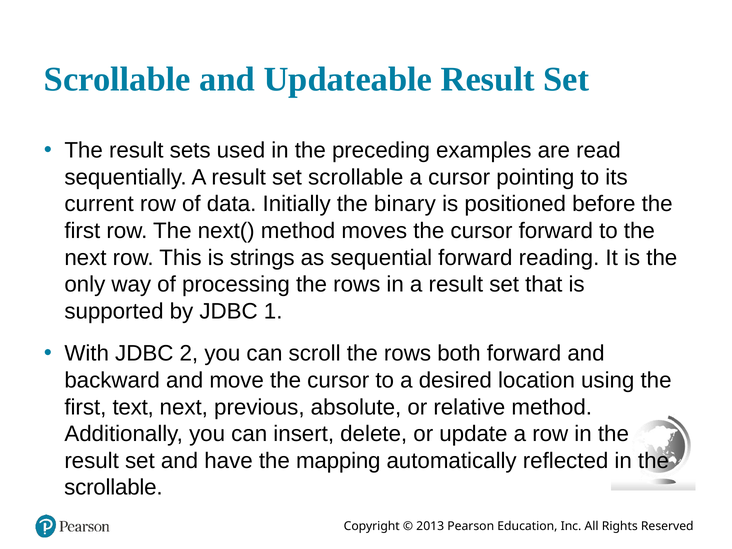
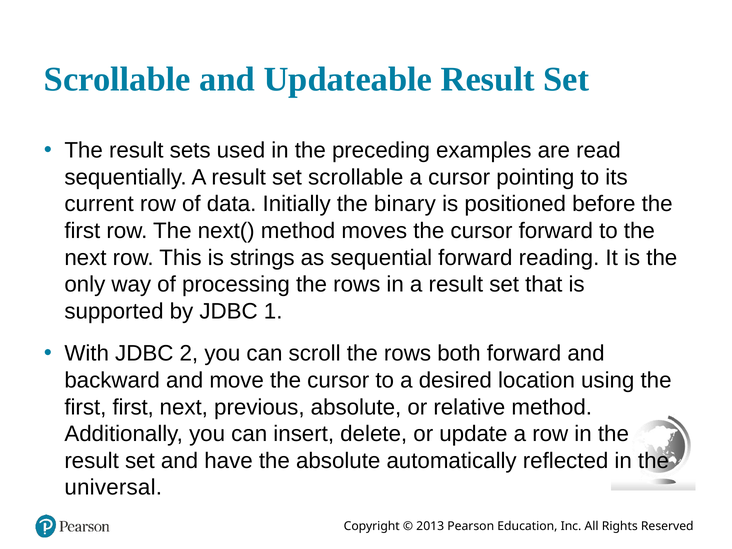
first text: text -> first
the mapping: mapping -> absolute
scrollable at (113, 488): scrollable -> universal
